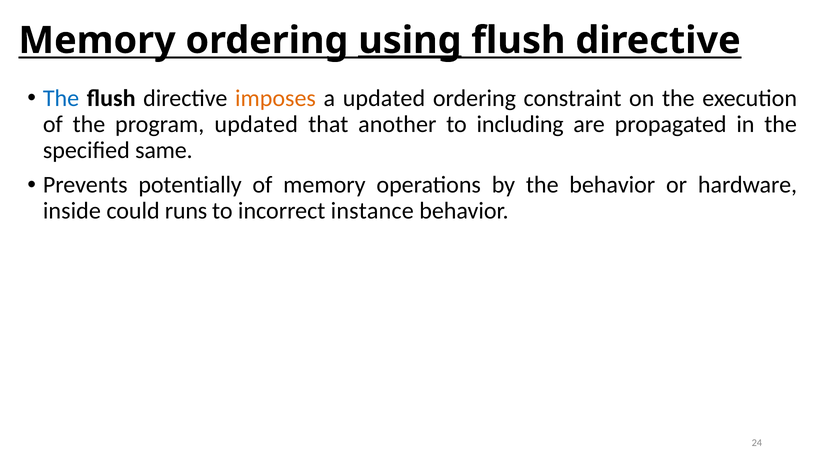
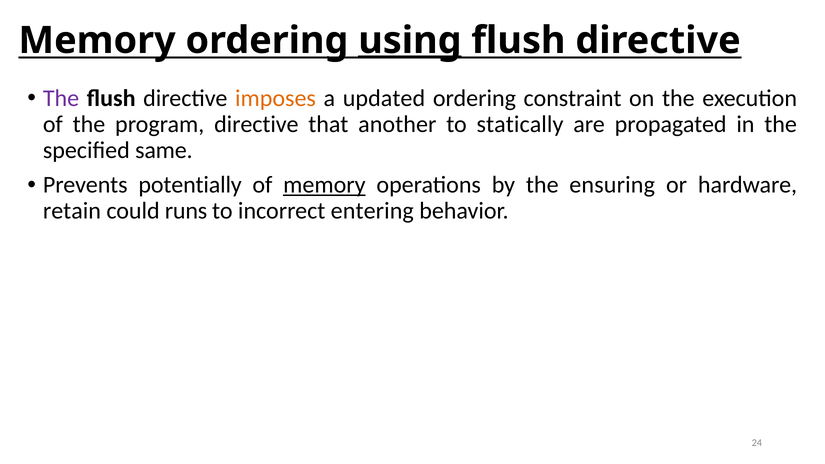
The at (61, 98) colour: blue -> purple
program updated: updated -> directive
including: including -> statically
memory at (324, 185) underline: none -> present
the behavior: behavior -> ensuring
inside: inside -> retain
instance: instance -> entering
